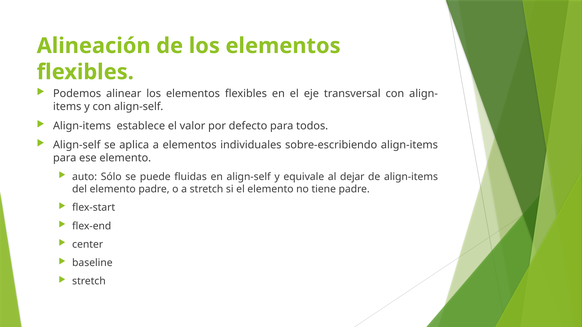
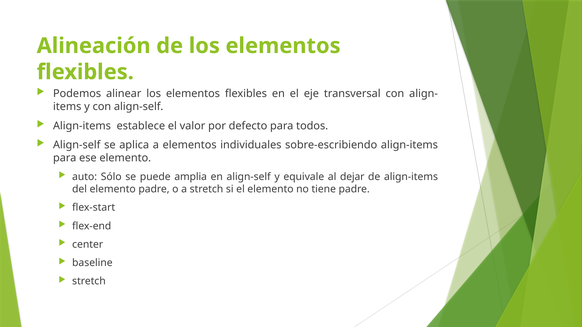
fluidas: fluidas -> amplia
